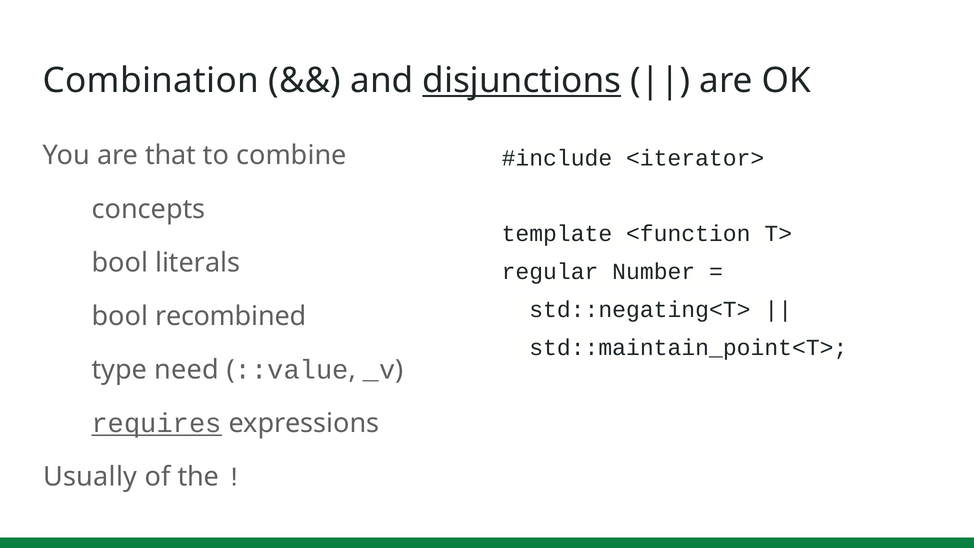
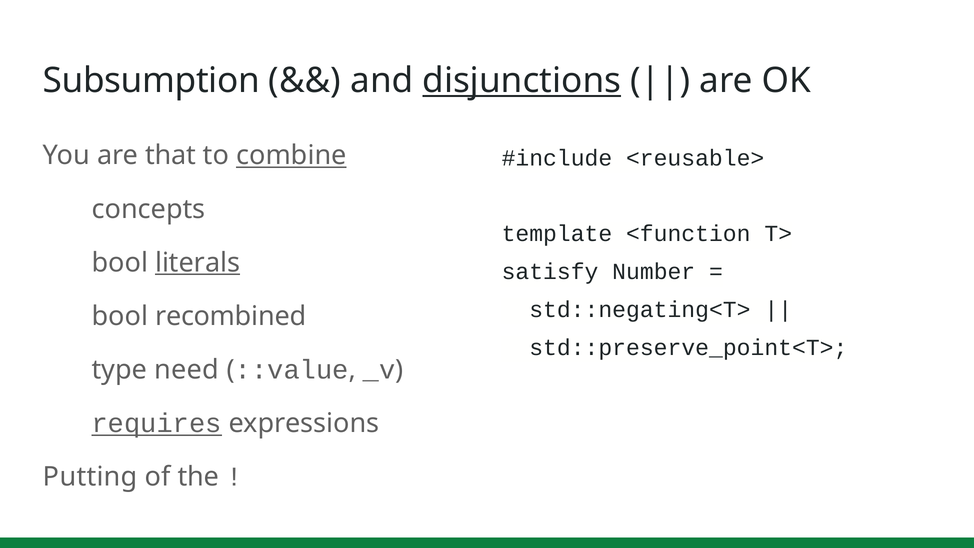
Combination: Combination -> Subsumption
combine underline: none -> present
<iterator>: <iterator> -> <reusable>
literals underline: none -> present
regular: regular -> satisfy
std::maintain_point<T>: std::maintain_point<T> -> std::preserve_point<T>
Usually: Usually -> Putting
